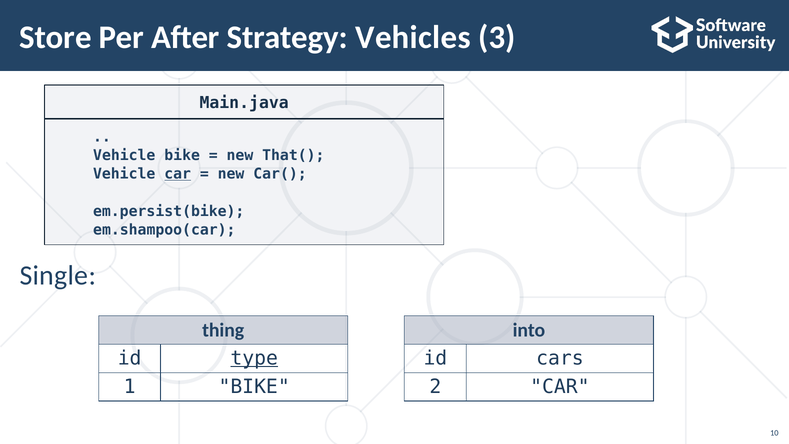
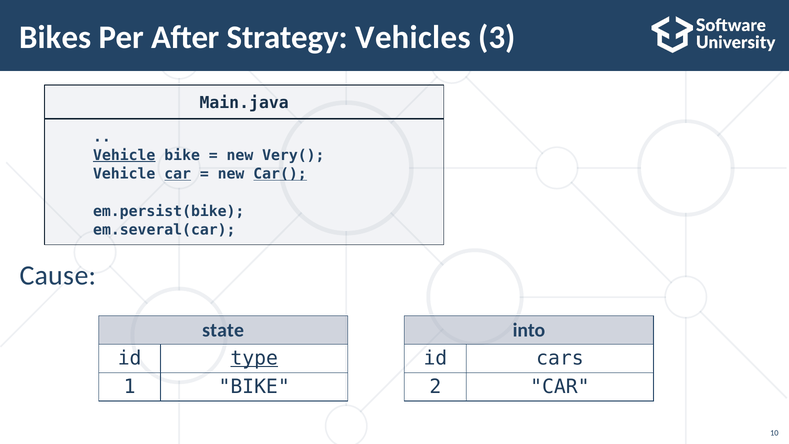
Store: Store -> Bikes
Vehicle at (124, 155) underline: none -> present
That(: That( -> Very(
Car( underline: none -> present
em.shampoo(car: em.shampoo(car -> em.several(car
Single: Single -> Cause
thing: thing -> state
